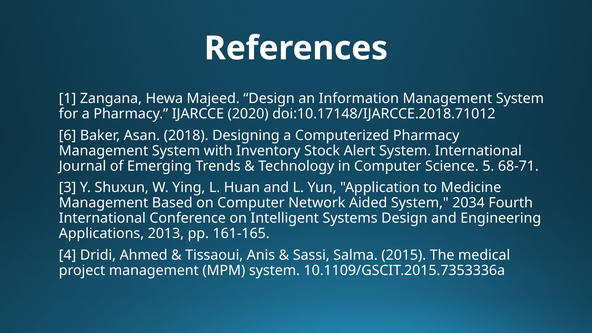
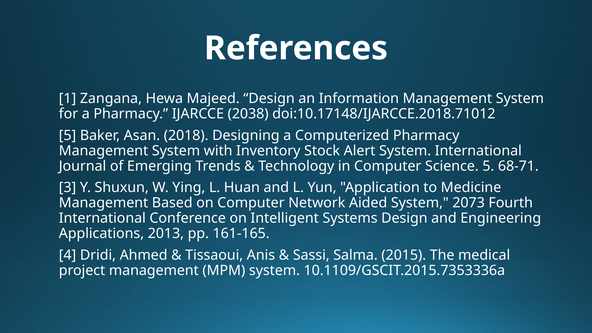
2020: 2020 -> 2038
6 at (68, 135): 6 -> 5
2034: 2034 -> 2073
